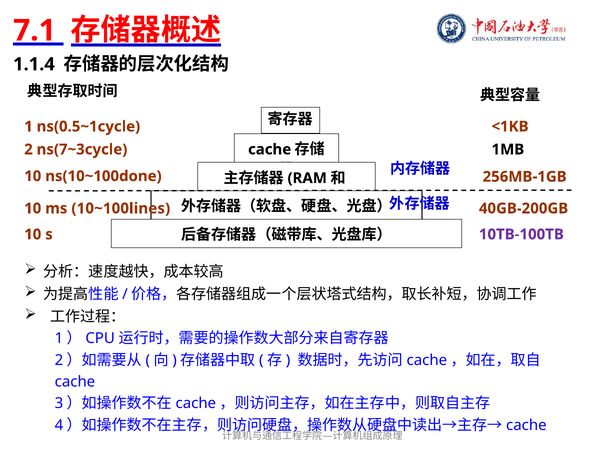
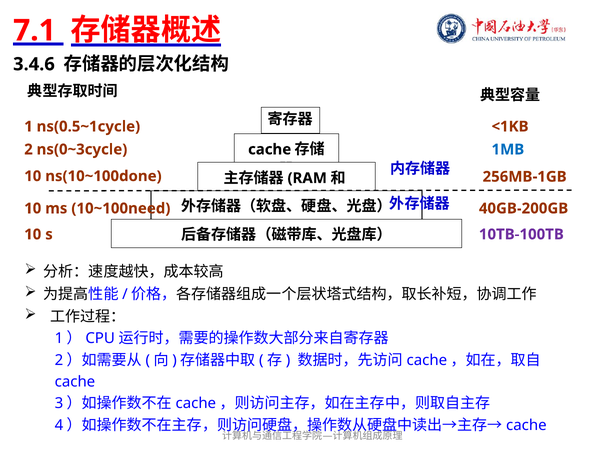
1.1.4: 1.1.4 -> 3.4.6
ns(7~3cycle: ns(7~3cycle -> ns(0~3cycle
1MB colour: black -> blue
10~100lines: 10~100lines -> 10~100need
